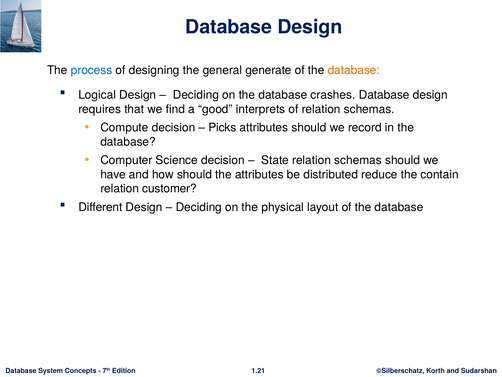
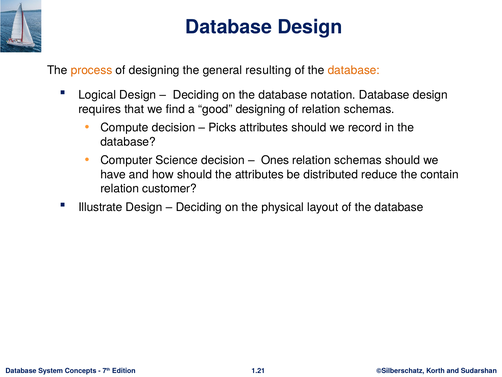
process colour: blue -> orange
generate: generate -> resulting
crashes: crashes -> notation
good interprets: interprets -> designing
State: State -> Ones
Different: Different -> Illustrate
